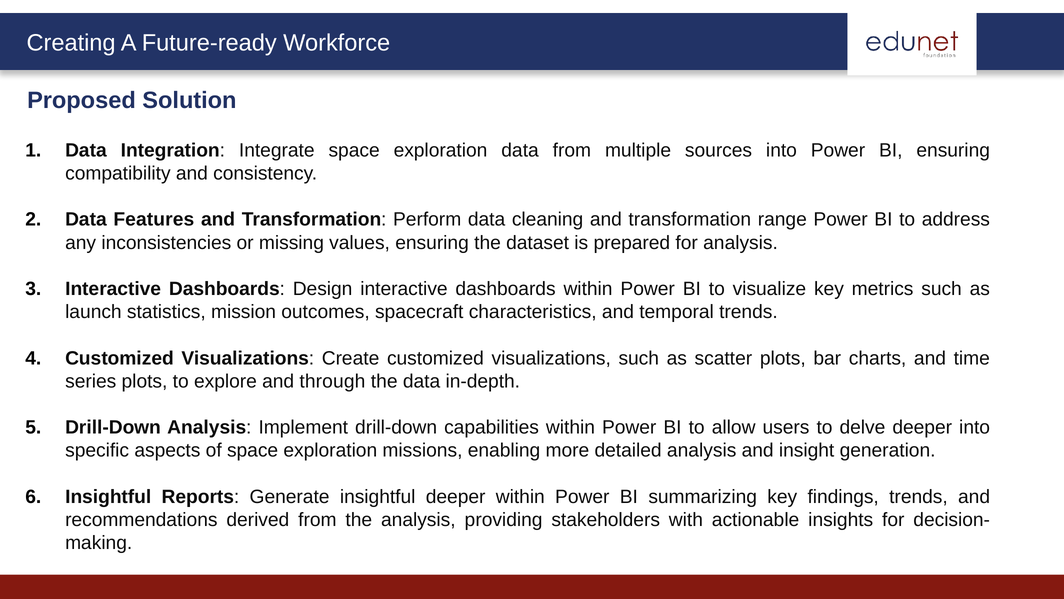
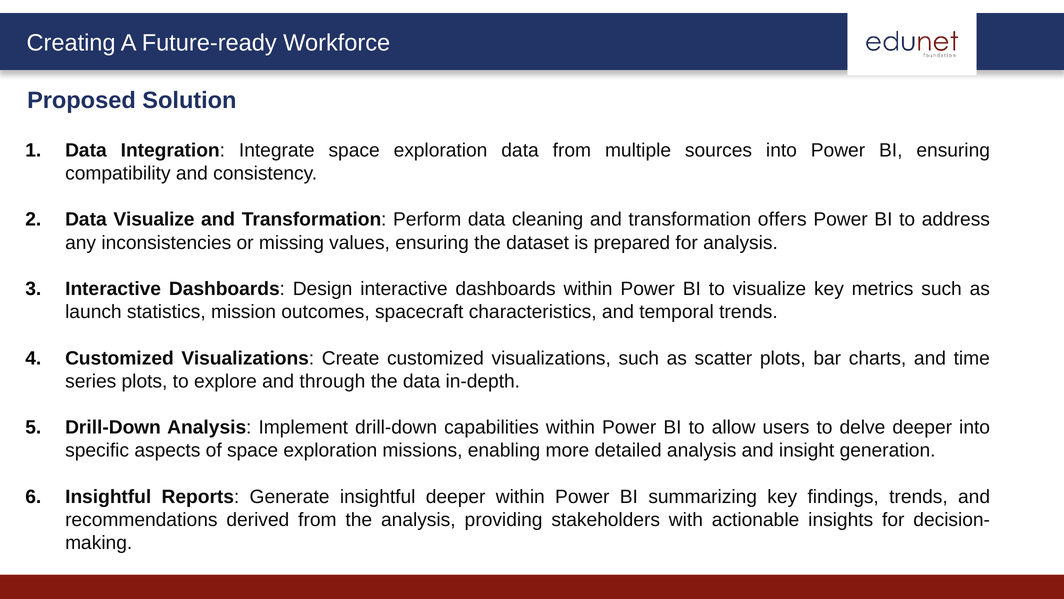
Data Features: Features -> Visualize
range: range -> offers
